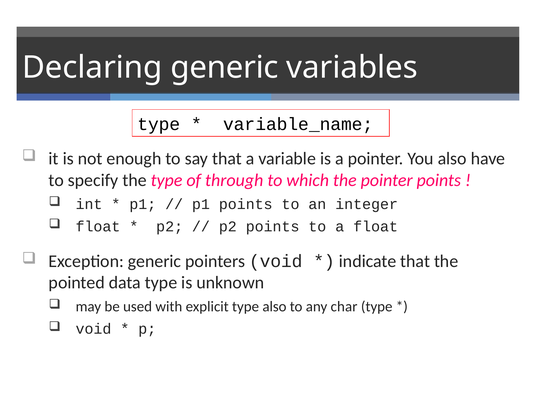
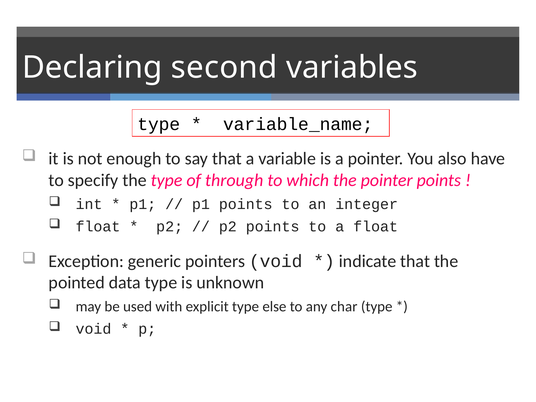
Declaring generic: generic -> second
type also: also -> else
